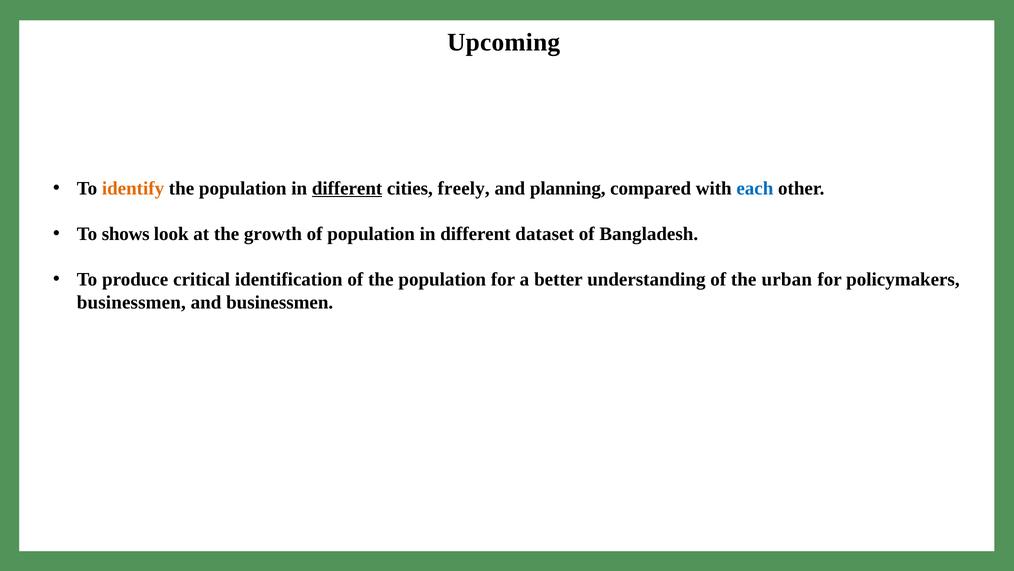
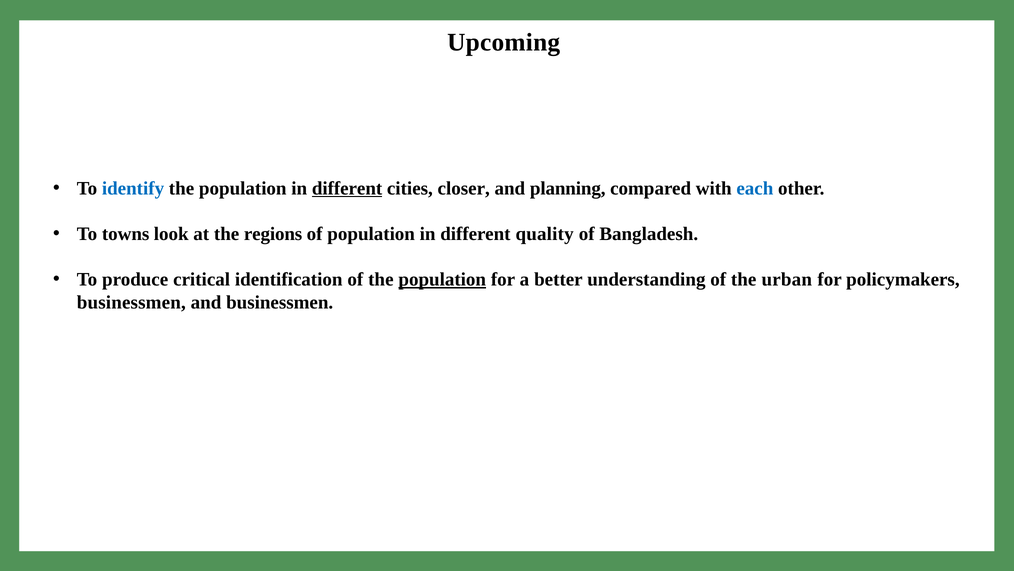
identify colour: orange -> blue
freely: freely -> closer
shows: shows -> towns
growth: growth -> regions
dataset: dataset -> quality
population at (442, 279) underline: none -> present
